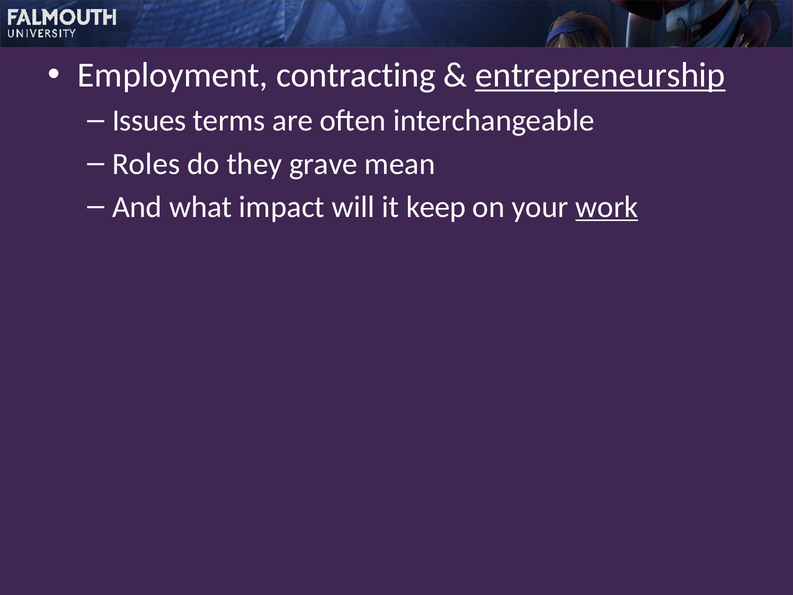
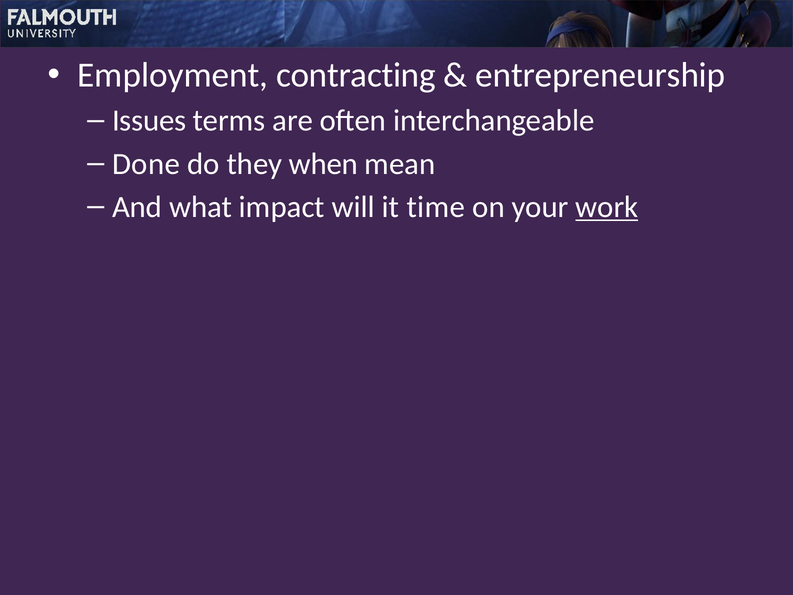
entrepreneurship underline: present -> none
Roles: Roles -> Done
grave: grave -> when
keep: keep -> time
